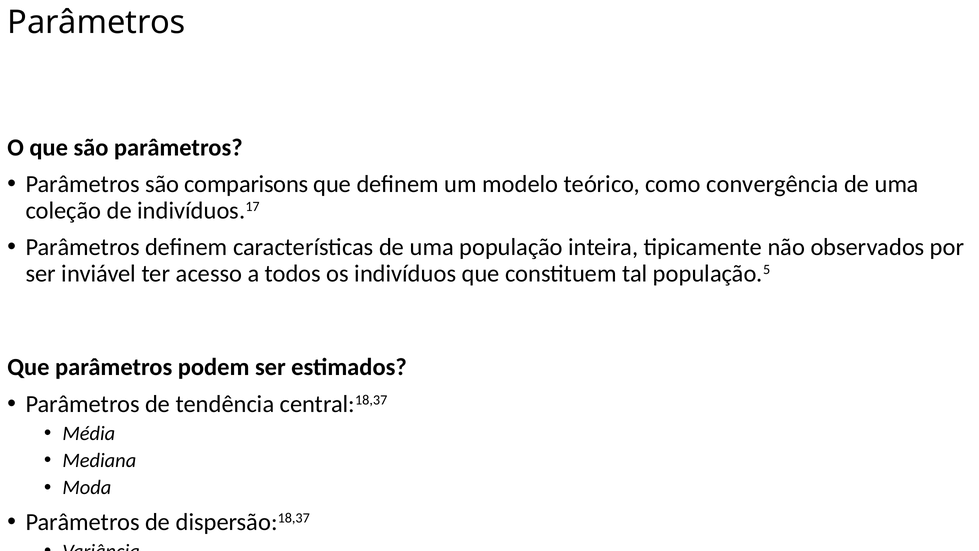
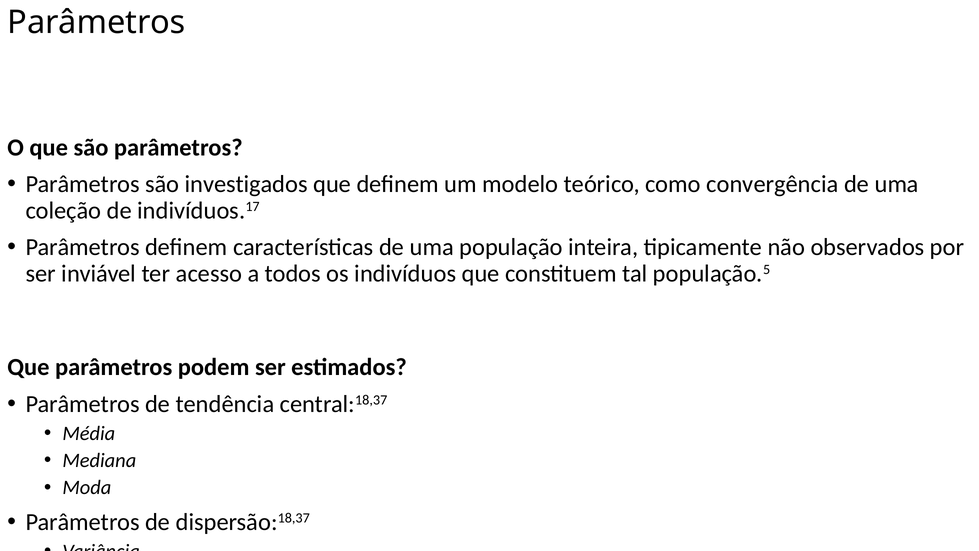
comparisons: comparisons -> investigados
